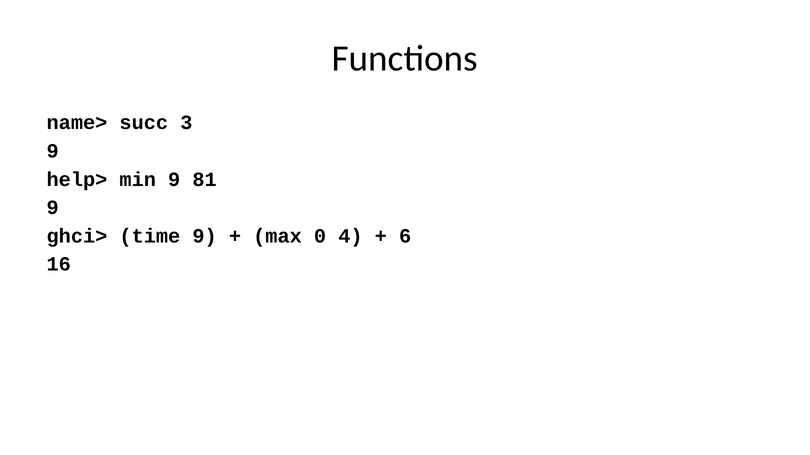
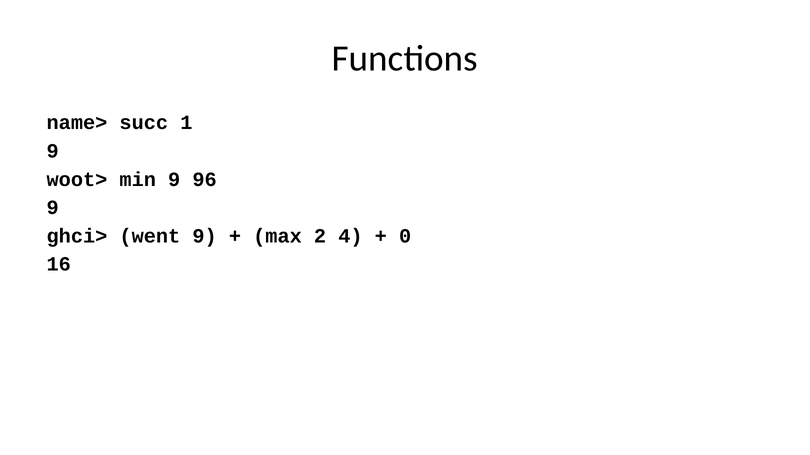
3: 3 -> 1
help>: help> -> woot>
81: 81 -> 96
time: time -> went
0: 0 -> 2
6: 6 -> 0
